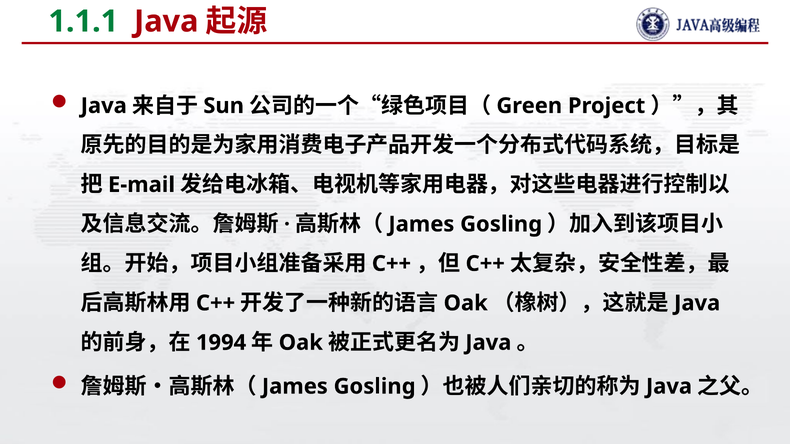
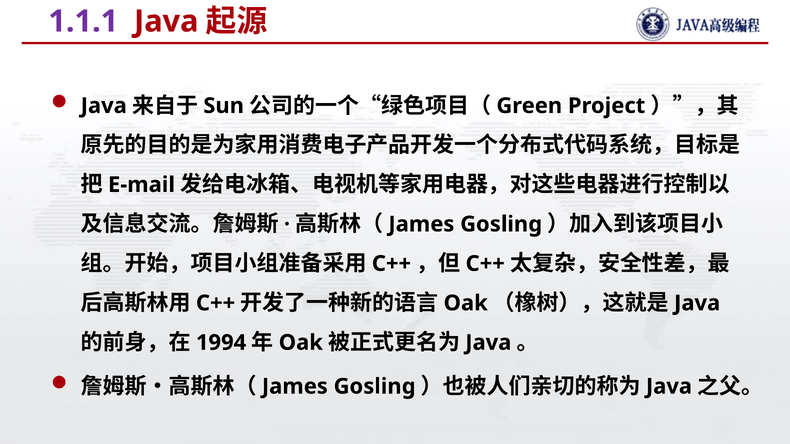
1.1.1 colour: green -> purple
